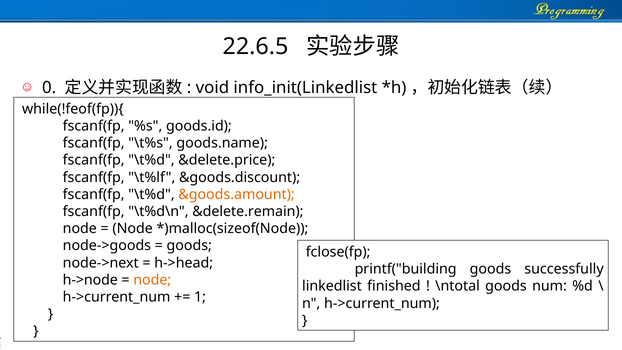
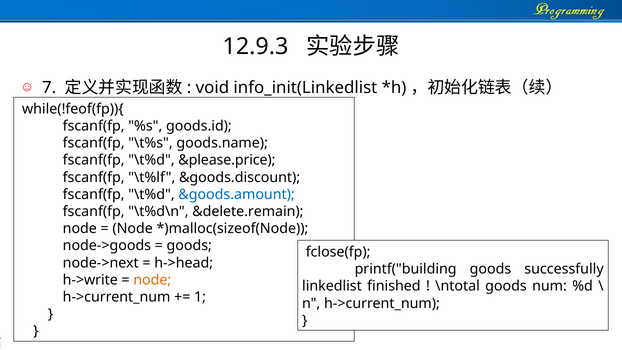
22.6.5: 22.6.5 -> 12.9.3
0: 0 -> 7
&delete.price: &delete.price -> &please.price
&goods.amount colour: orange -> blue
h->node: h->node -> h->write
